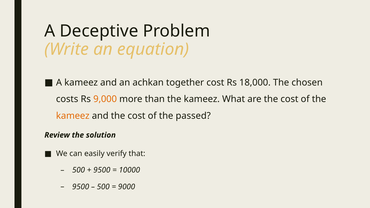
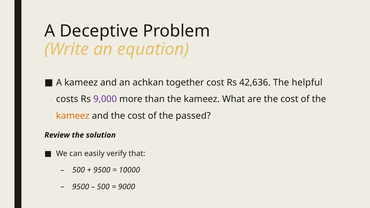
18,000: 18,000 -> 42,636
chosen: chosen -> helpful
9,000 colour: orange -> purple
